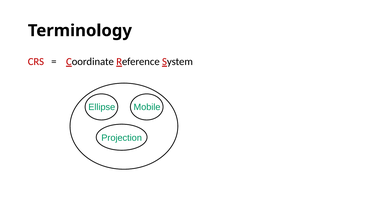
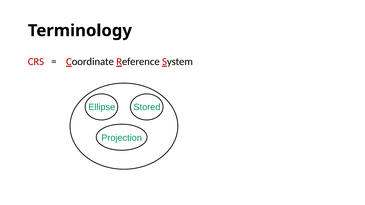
Mobile: Mobile -> Stored
